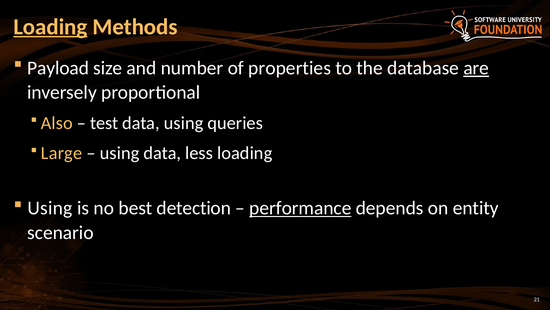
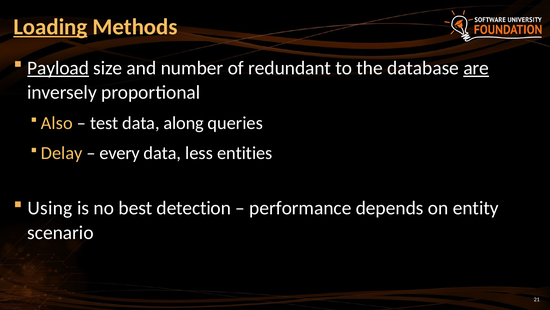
Payload underline: none -> present
properties: properties -> redundant
data using: using -> along
Large: Large -> Delay
using at (120, 153): using -> every
less loading: loading -> entities
performance underline: present -> none
